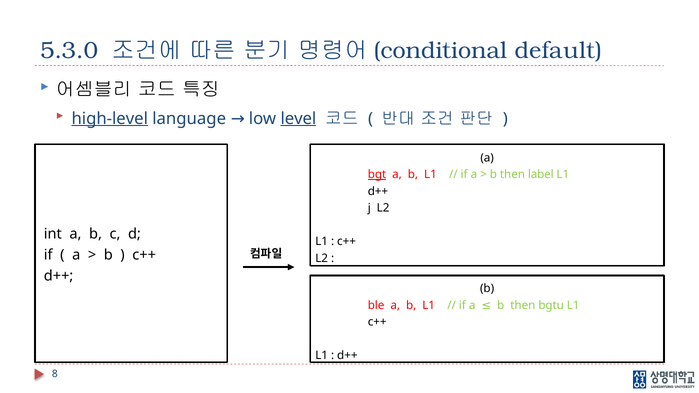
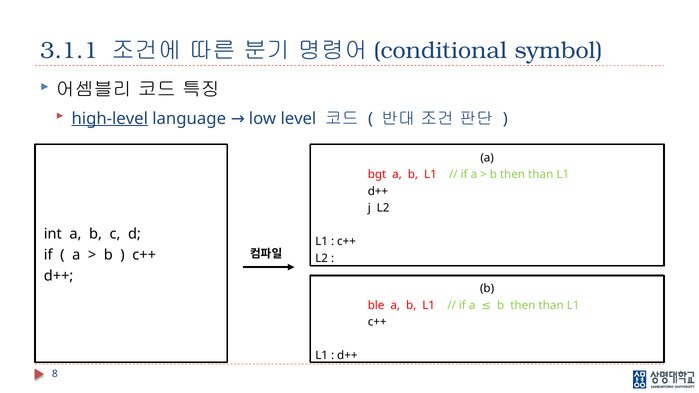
5.3.0: 5.3.0 -> 3.1.1
default: default -> symbol
level underline: present -> none
bgt underline: present -> none
label at (541, 175): label -> than
a b then bgtu: bgtu -> than
